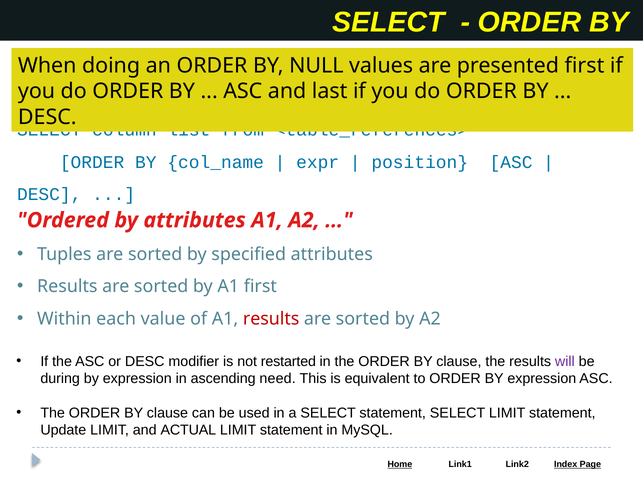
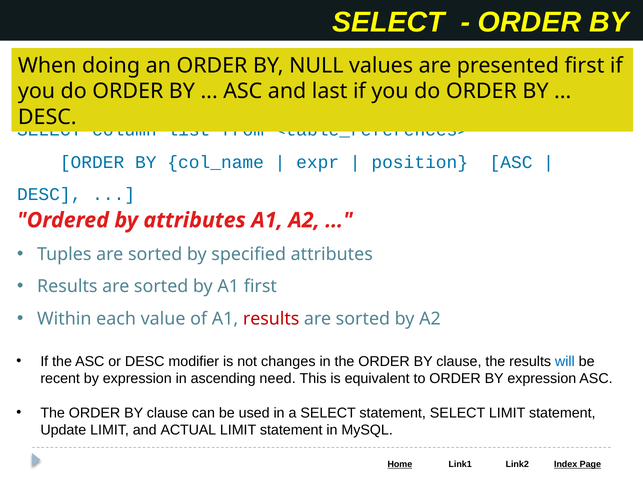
restarted: restarted -> changes
will colour: purple -> blue
during: during -> recent
